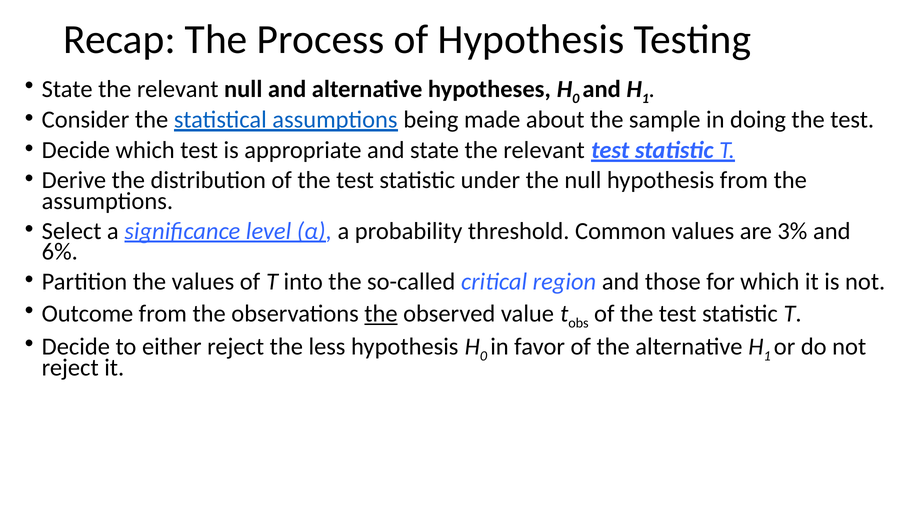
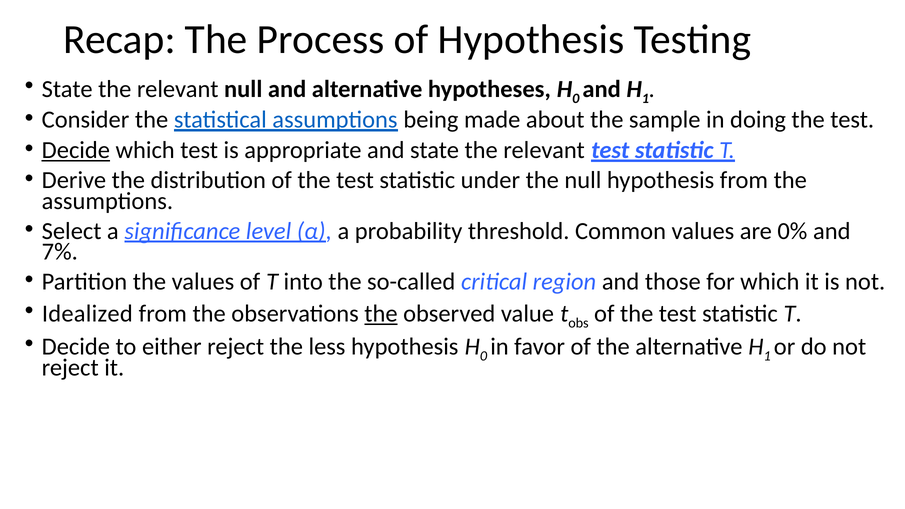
Decide at (76, 150) underline: none -> present
3%: 3% -> 0%
6%: 6% -> 7%
Outcome: Outcome -> Idealized
